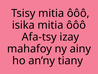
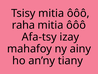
isika: isika -> raha
